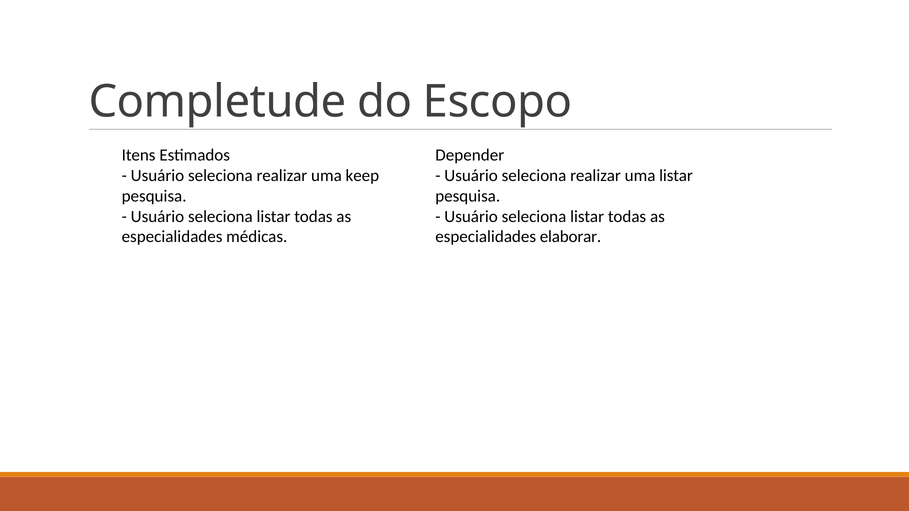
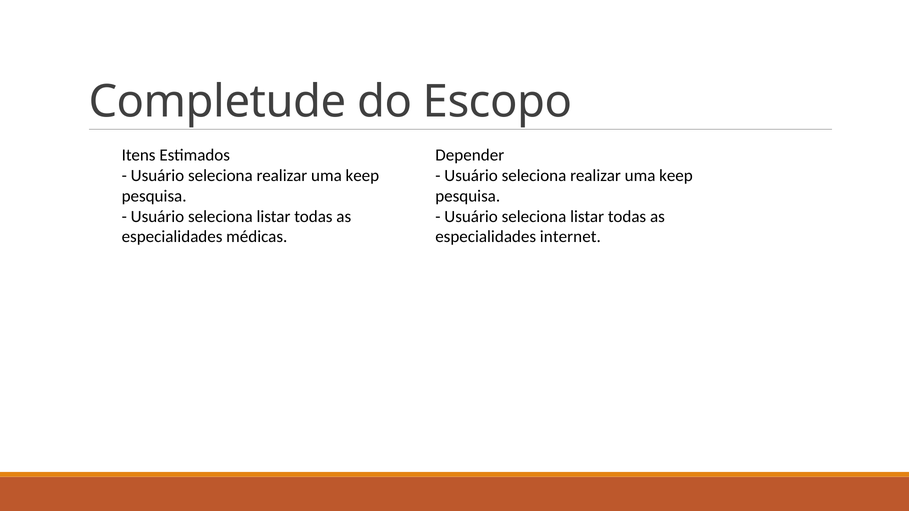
listar at (676, 176): listar -> keep
elaborar: elaborar -> internet
